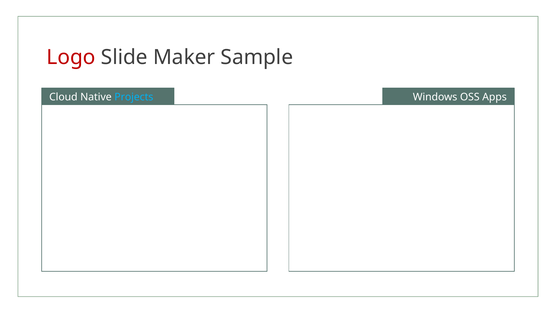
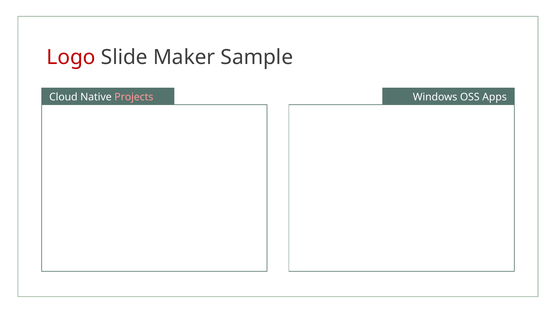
Projects colour: light blue -> pink
